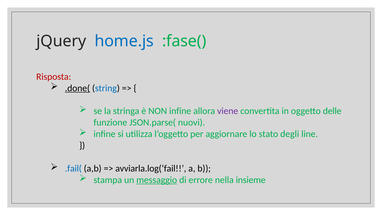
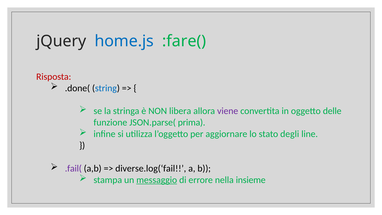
:fase(: :fase( -> :fare(
.done( underline: present -> none
NON infine: infine -> libera
nuovi: nuovi -> prima
.fail( colour: blue -> purple
avviarla.log(‘fail: avviarla.log(‘fail -> diverse.log(‘fail
